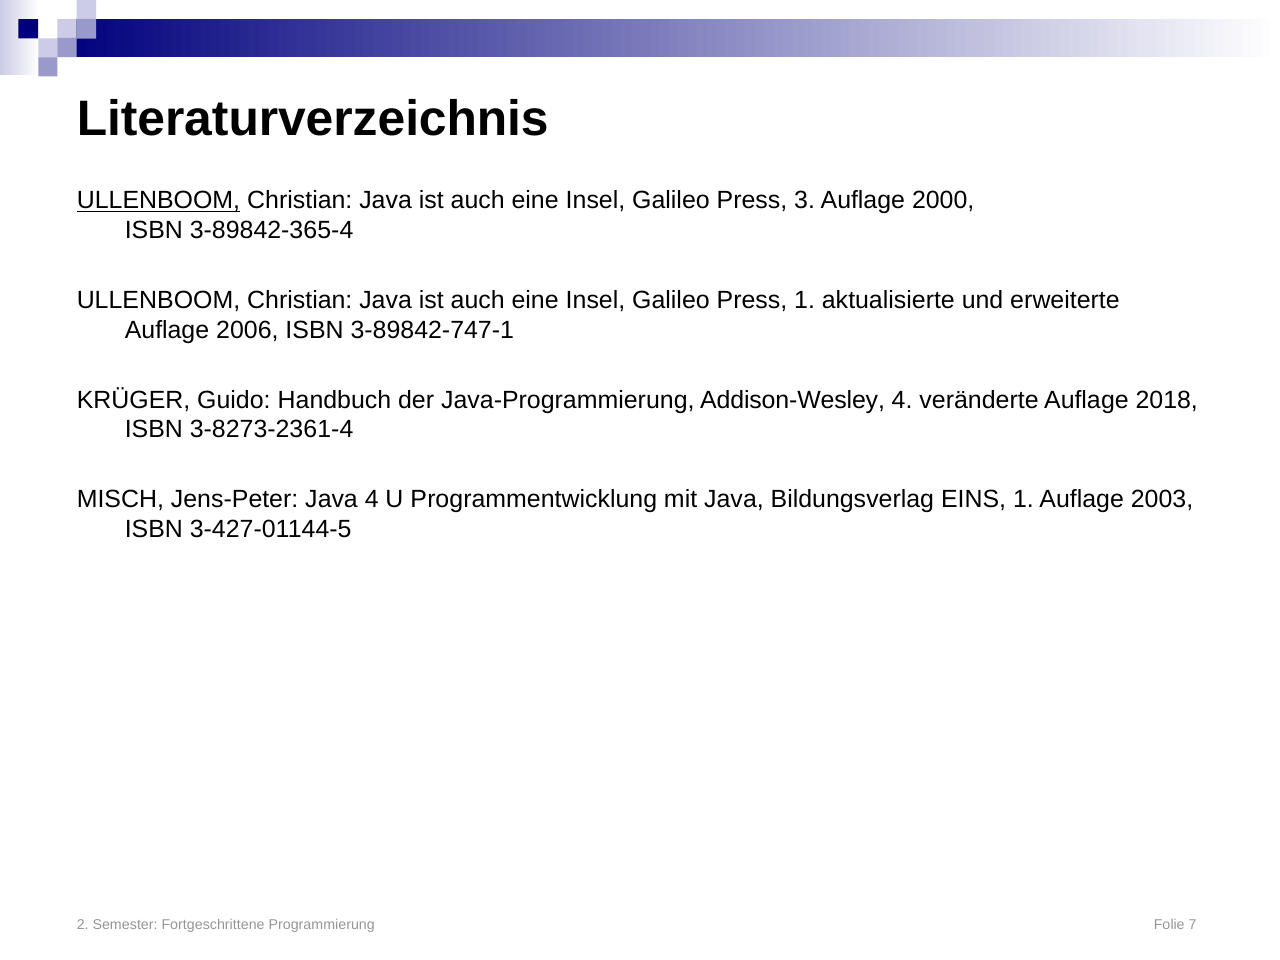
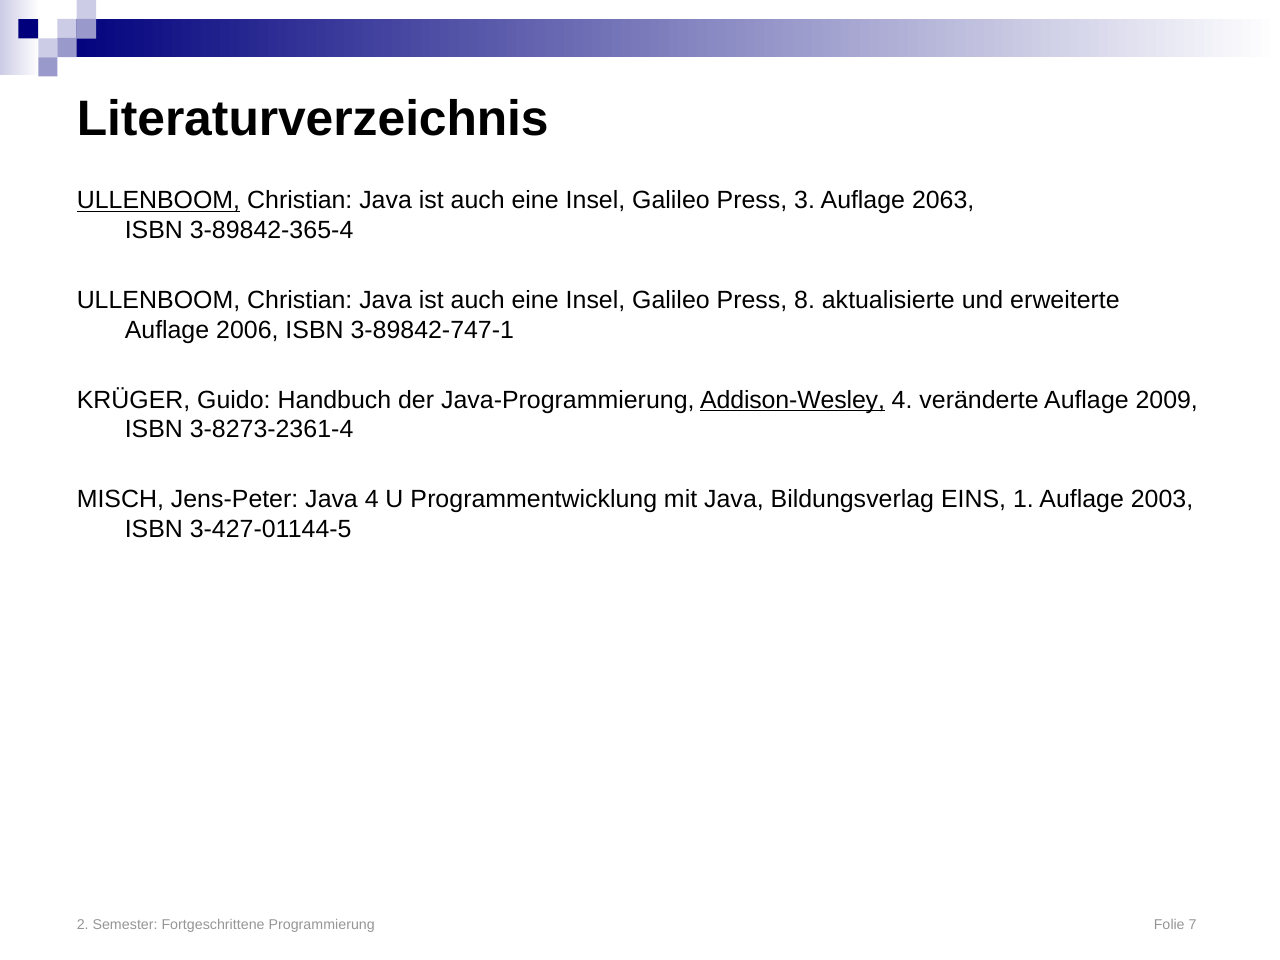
2000: 2000 -> 2063
Press 1: 1 -> 8
Addison-Wesley underline: none -> present
2018: 2018 -> 2009
